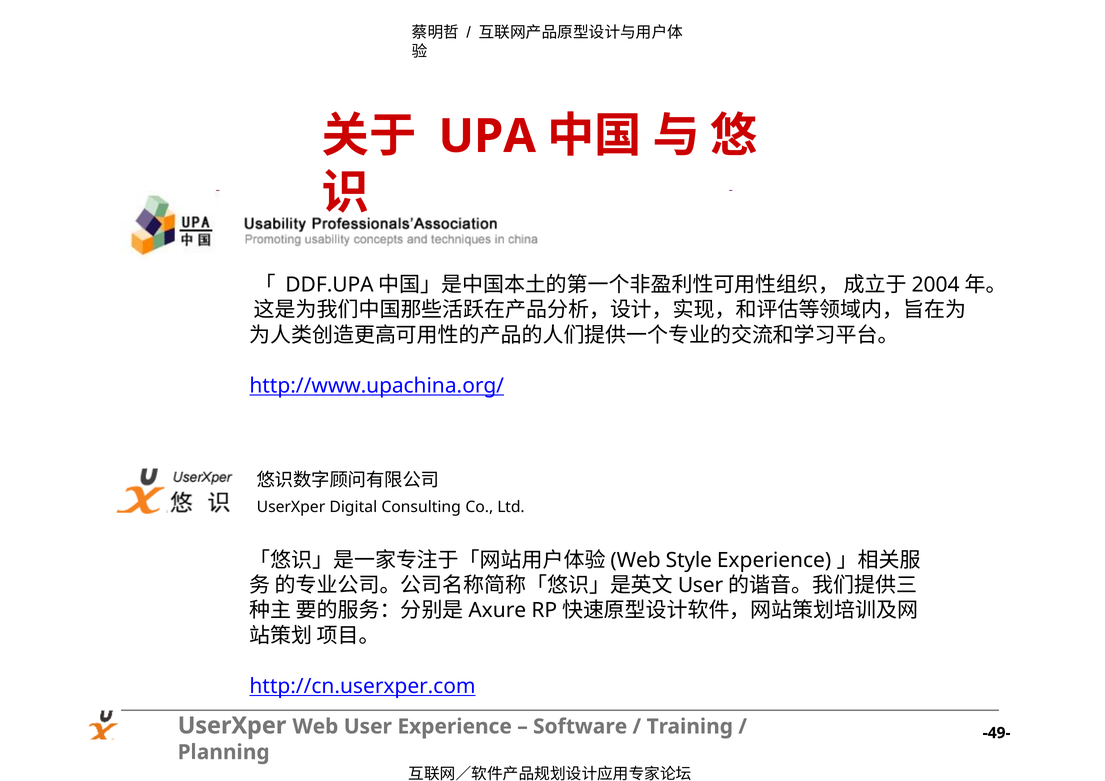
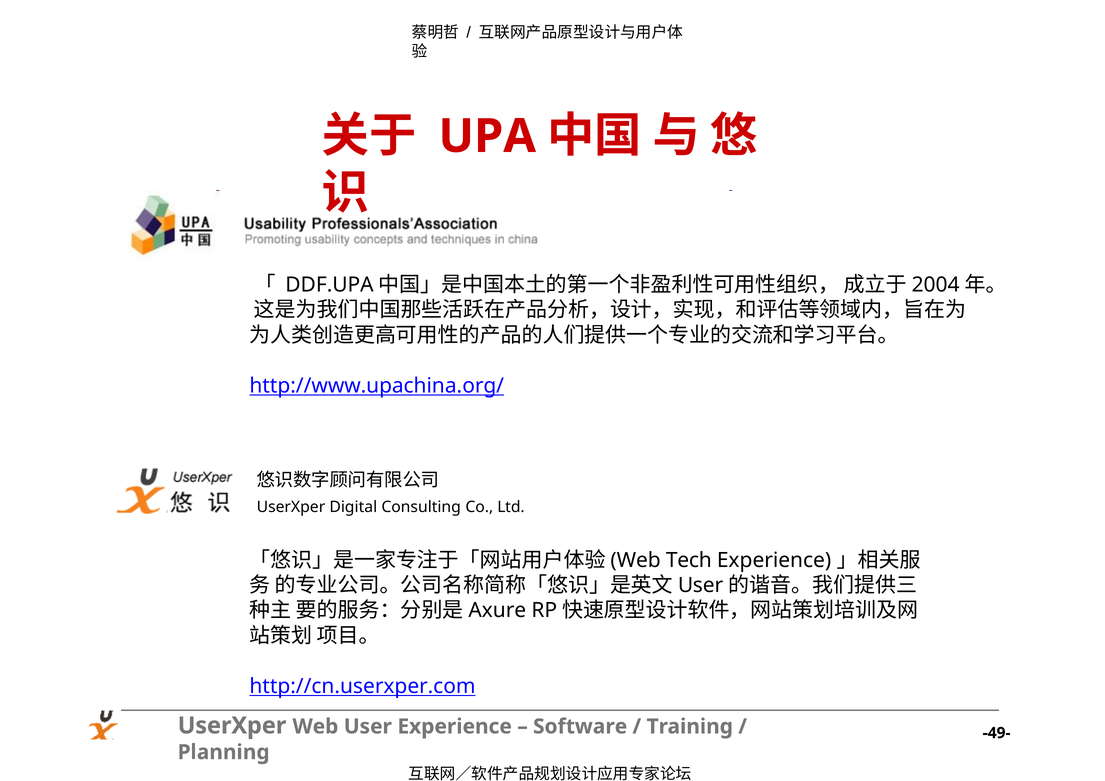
Style: Style -> Tech
